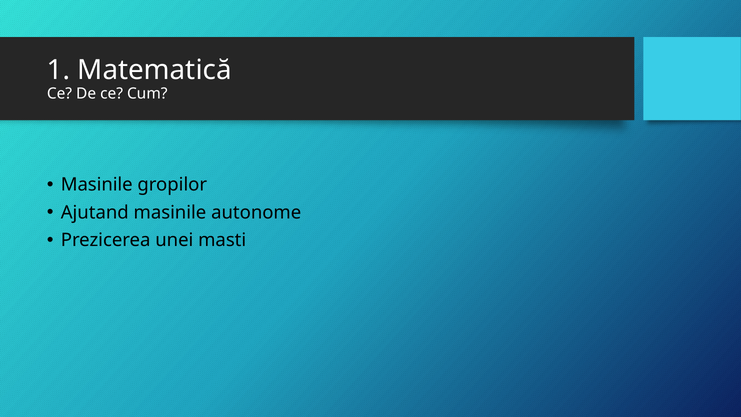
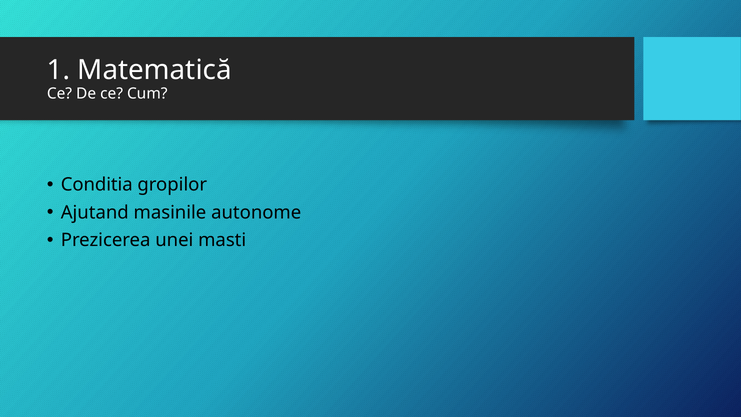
Masinile at (97, 185): Masinile -> Conditia
